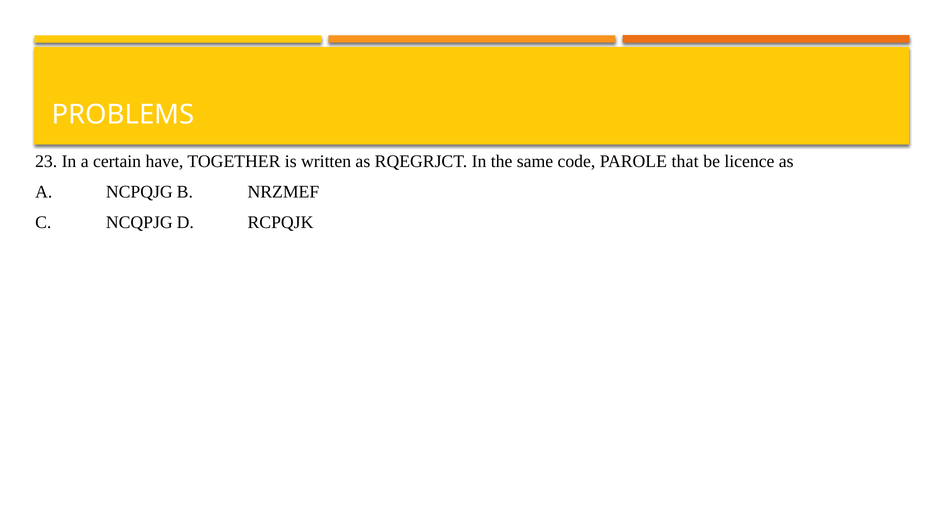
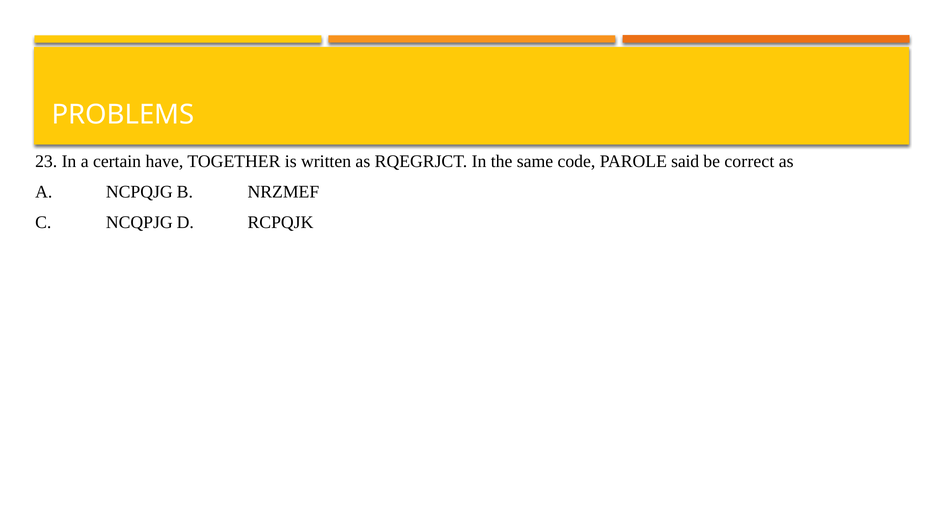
that: that -> said
licence: licence -> correct
